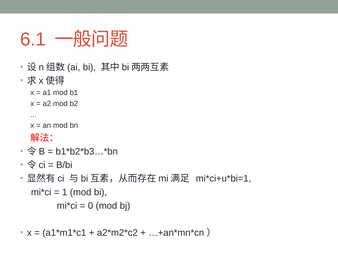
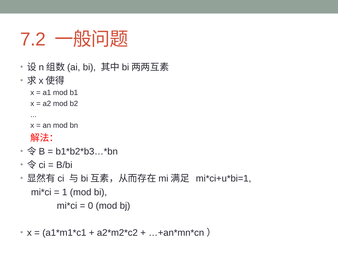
6.1: 6.1 -> 7.2
